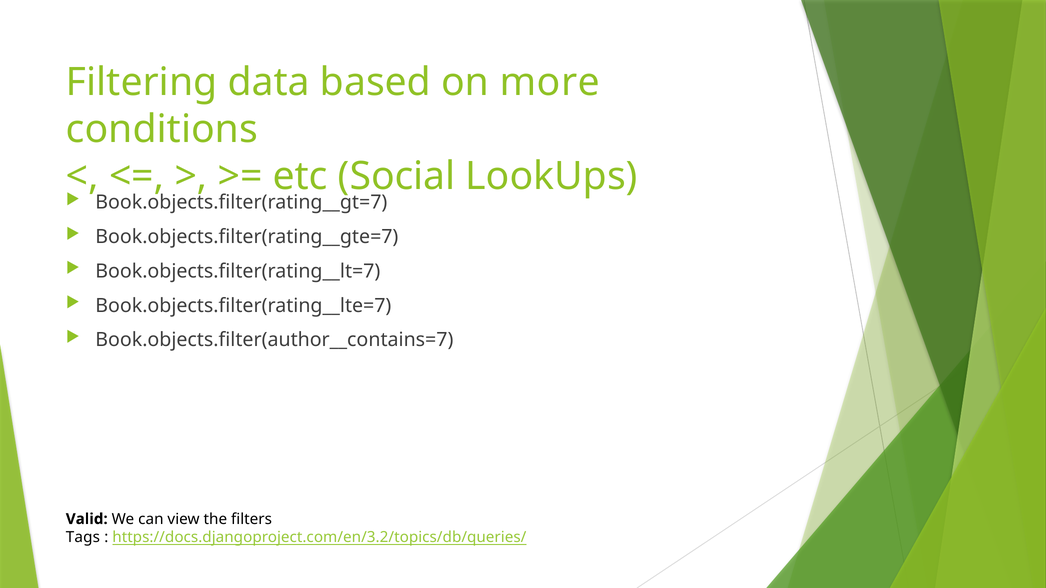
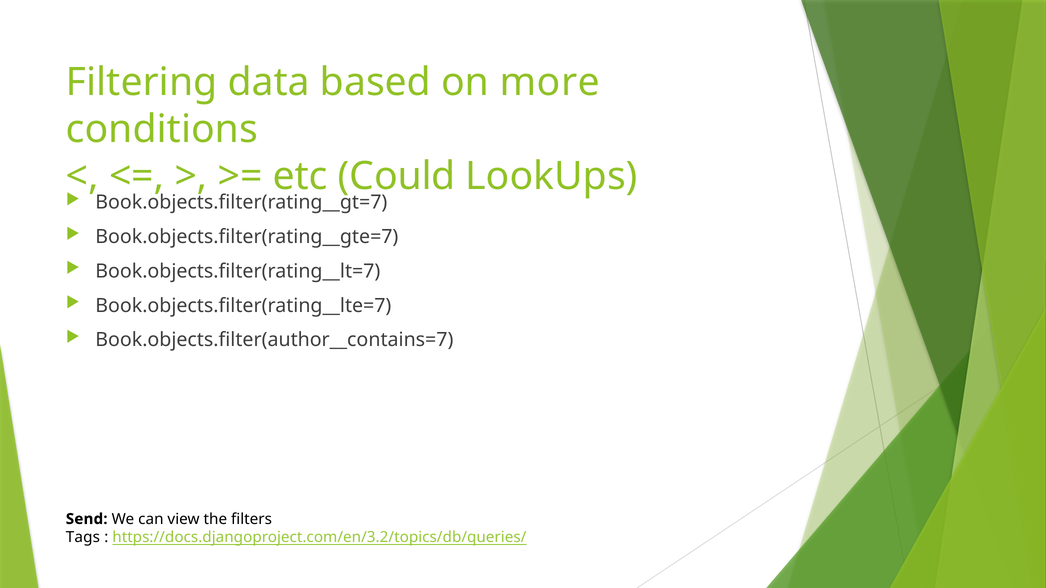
Social: Social -> Could
Valid: Valid -> Send
